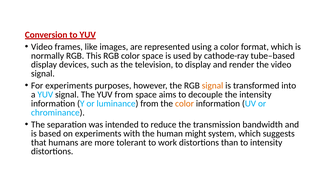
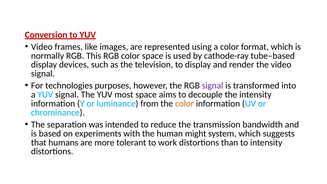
For experiments: experiments -> technologies
signal at (213, 86) colour: orange -> purple
YUV from: from -> most
